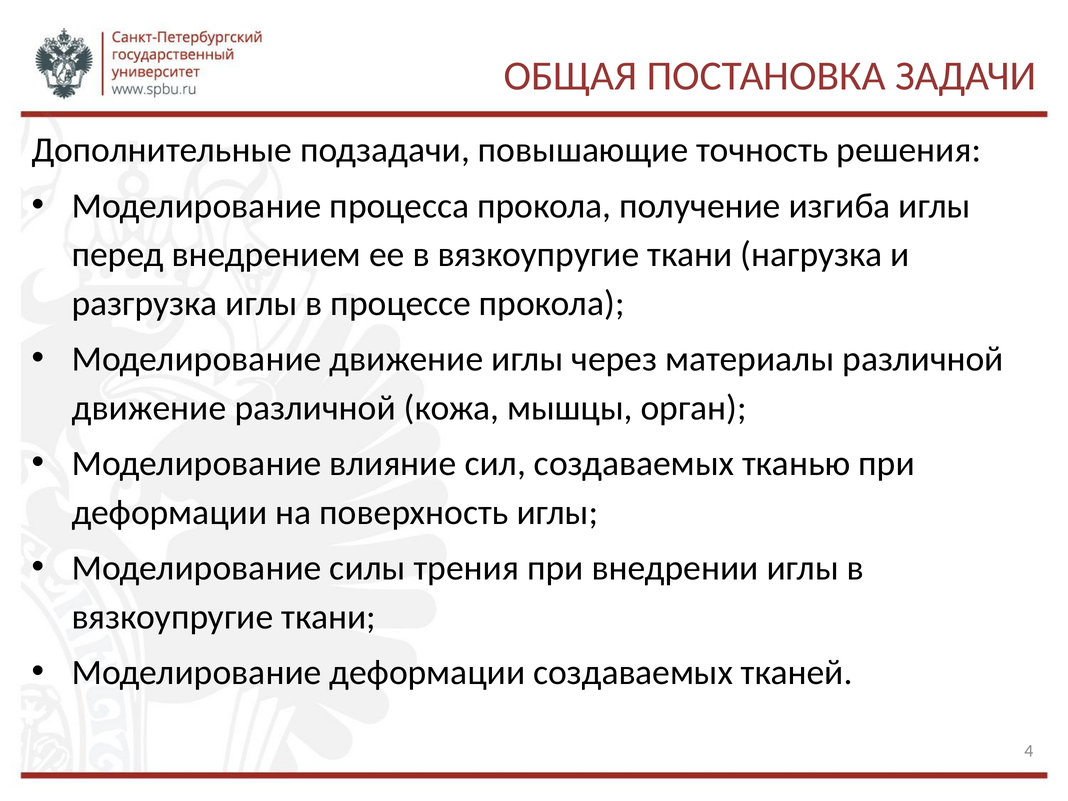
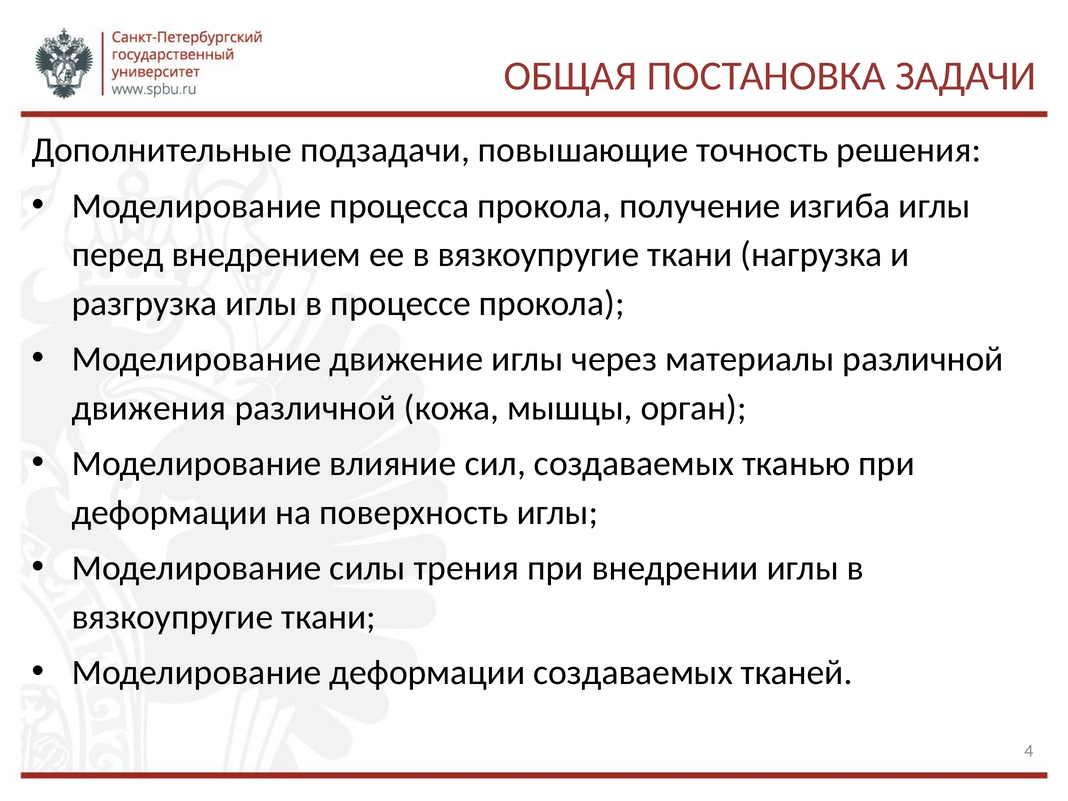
движение at (149, 408): движение -> движения
